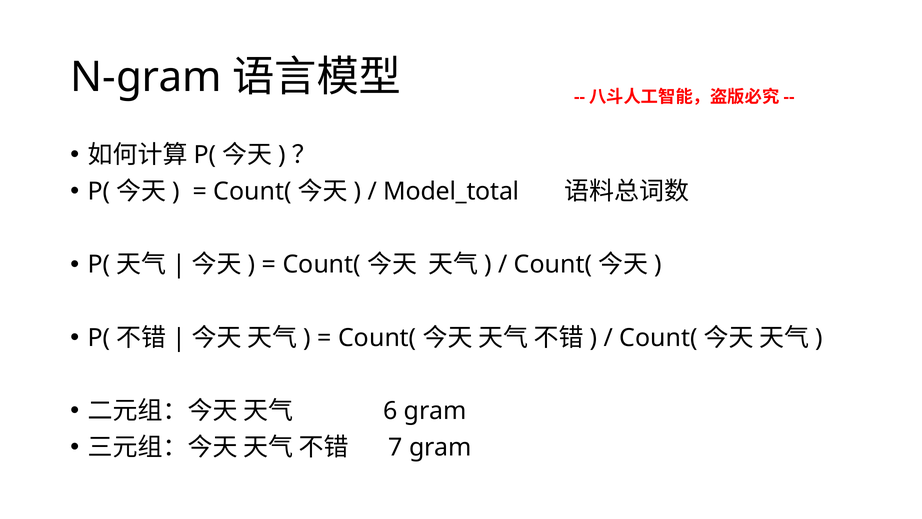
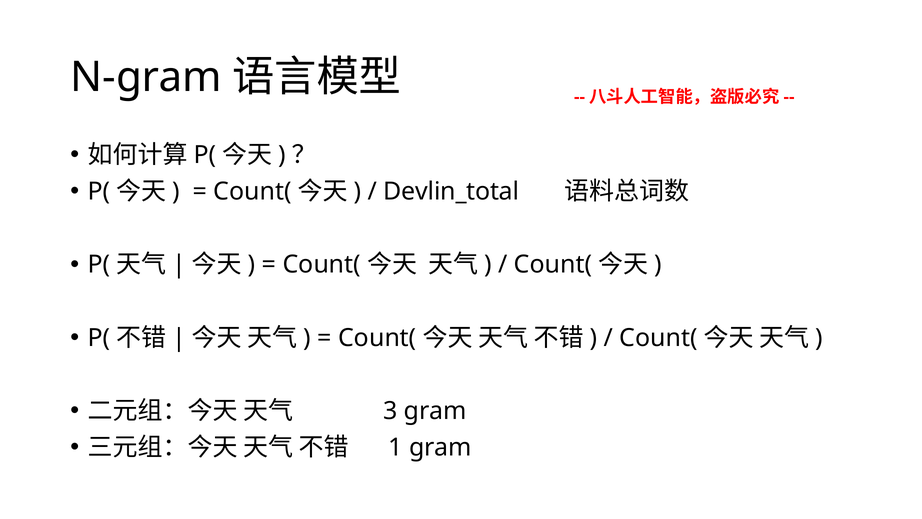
Model_total: Model_total -> Devlin_total
6: 6 -> 3
7: 7 -> 1
